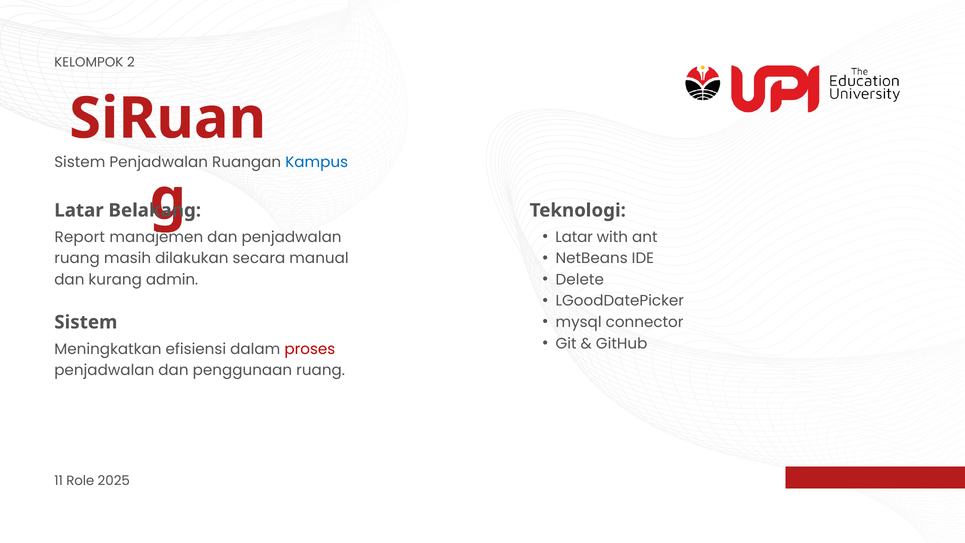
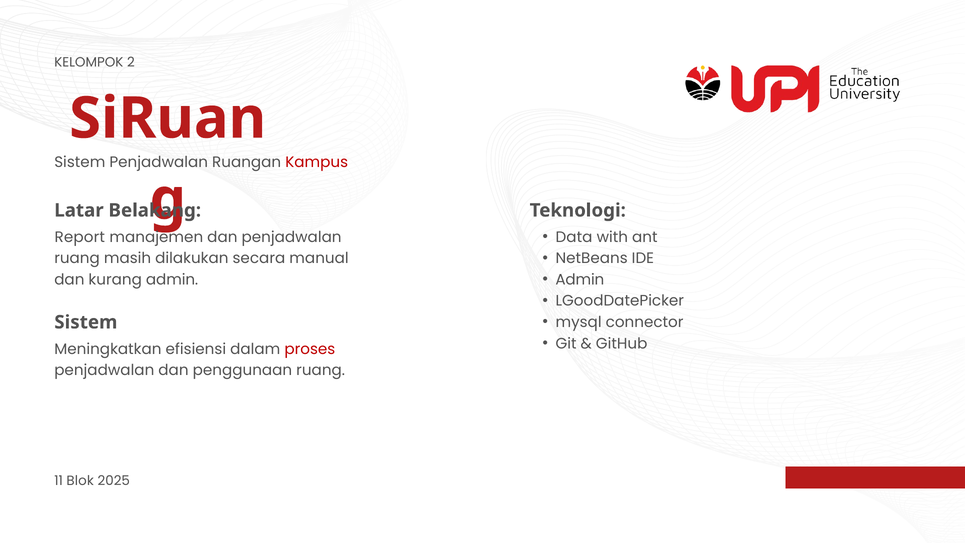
Kampus colour: blue -> red
Latar at (574, 237): Latar -> Data
Delete at (580, 280): Delete -> Admin
Role: Role -> Blok
